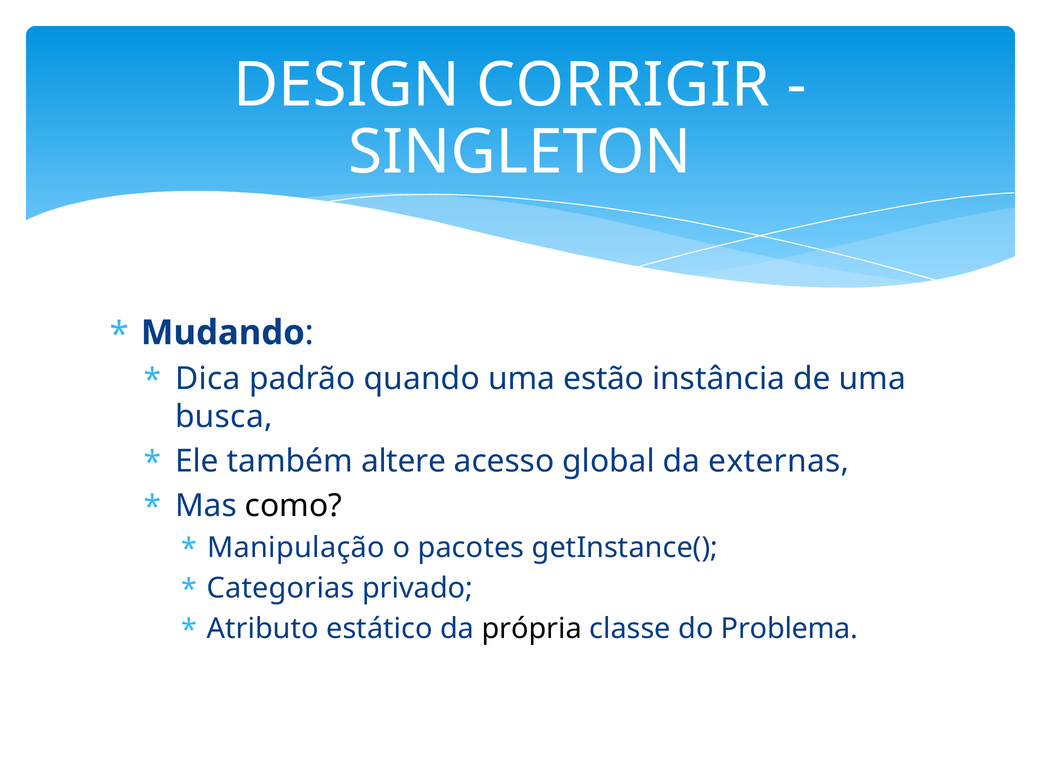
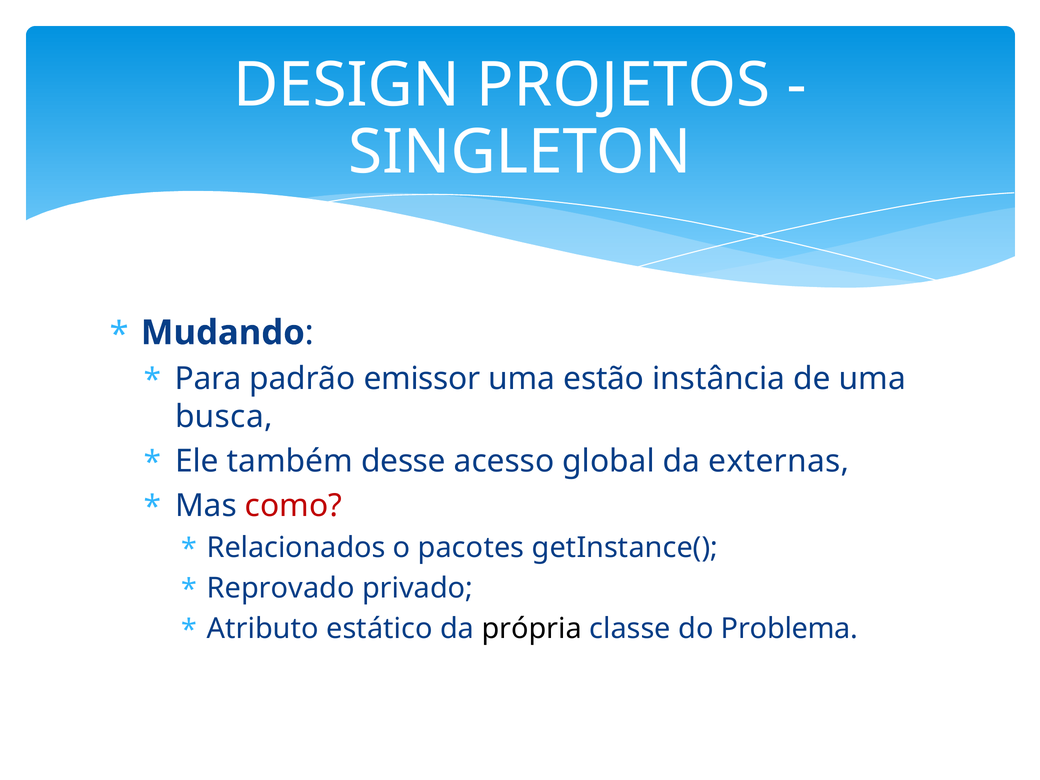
CORRIGIR: CORRIGIR -> PROJETOS
Dica: Dica -> Para
quando: quando -> emissor
altere: altere -> desse
como colour: black -> red
Manipulação: Manipulação -> Relacionados
Categorias: Categorias -> Reprovado
